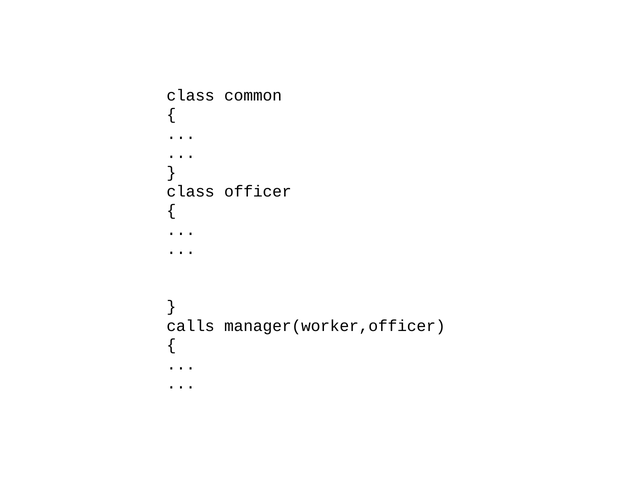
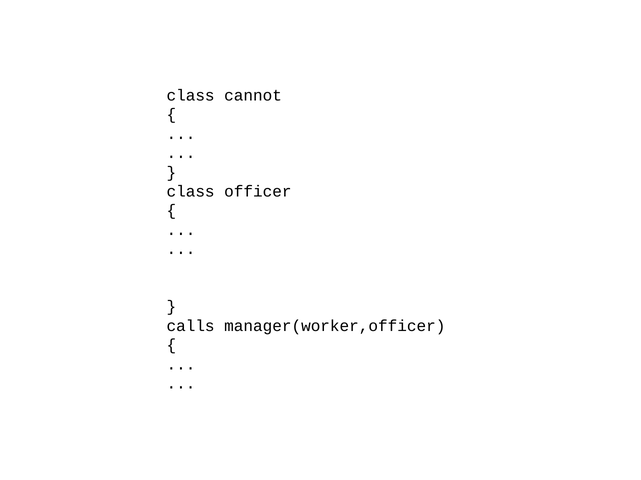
common: common -> cannot
